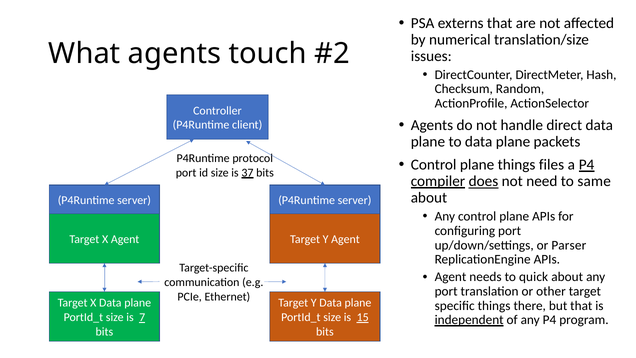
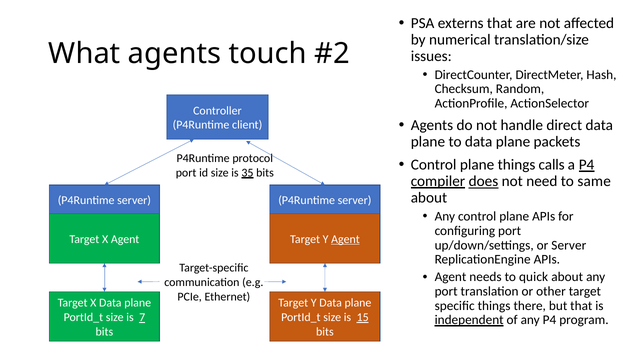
files: files -> calls
37: 37 -> 35
Agent at (345, 239) underline: none -> present
or Parser: Parser -> Server
